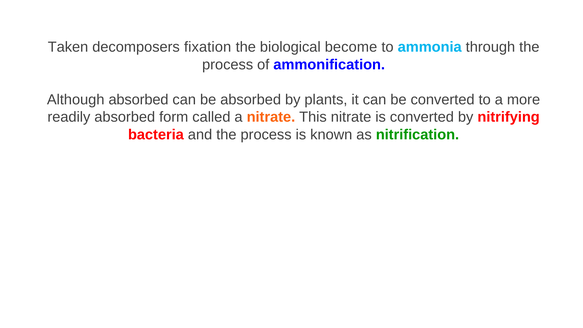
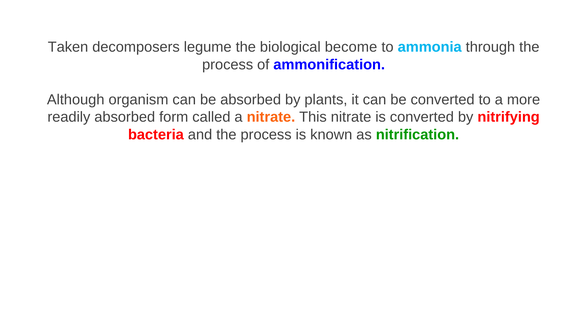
fixation: fixation -> legume
Although absorbed: absorbed -> organism
